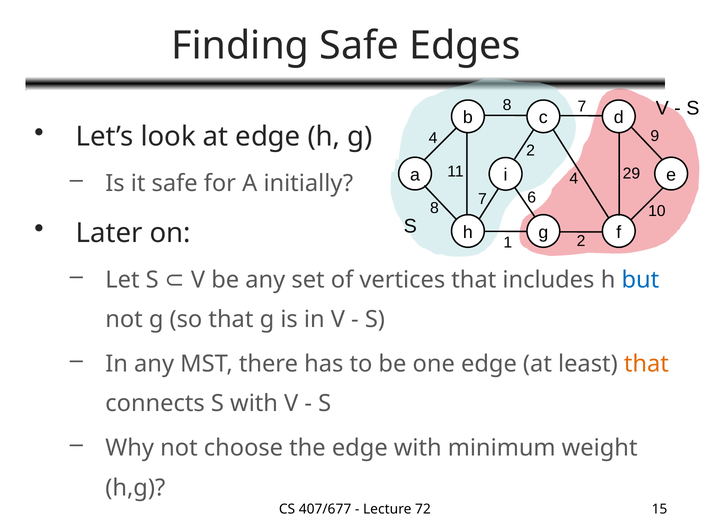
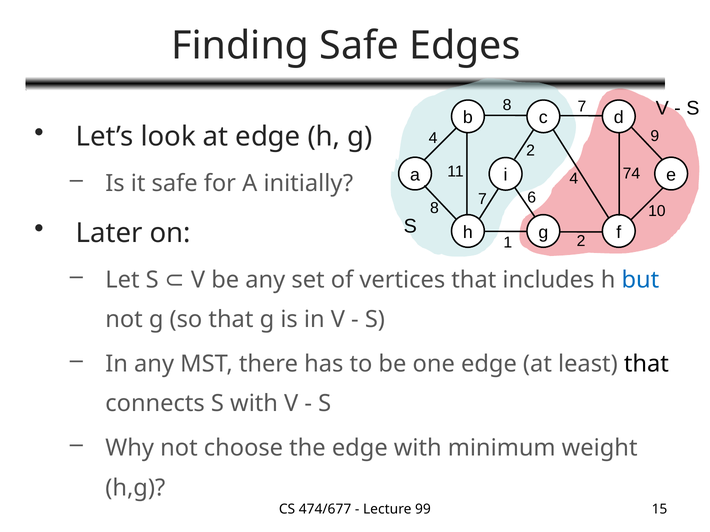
29: 29 -> 74
that at (646, 364) colour: orange -> black
407/677: 407/677 -> 474/677
72: 72 -> 99
